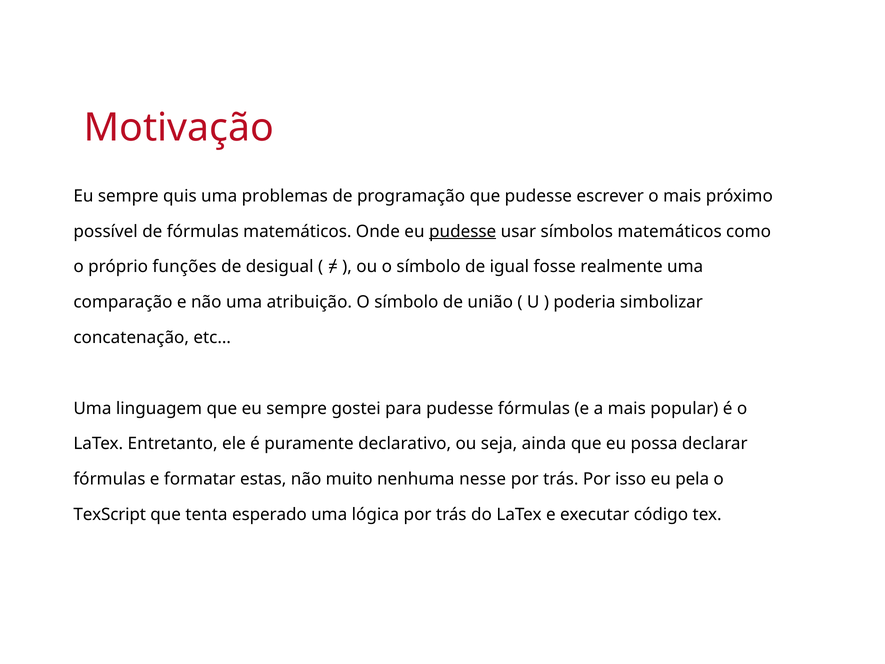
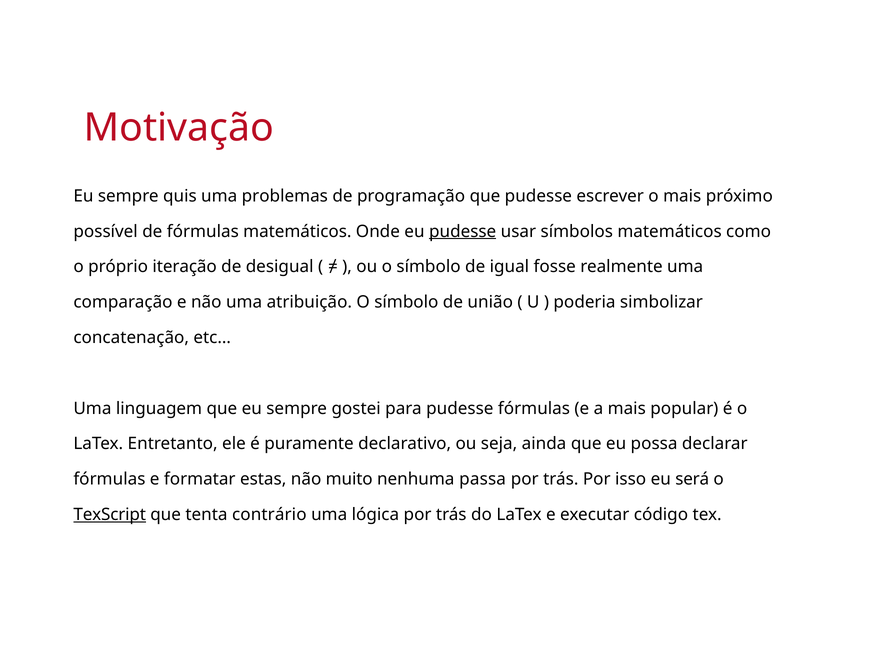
funções: funções -> iteração
nesse: nesse -> passa
pela: pela -> será
TexScript underline: none -> present
esperado: esperado -> contrário
